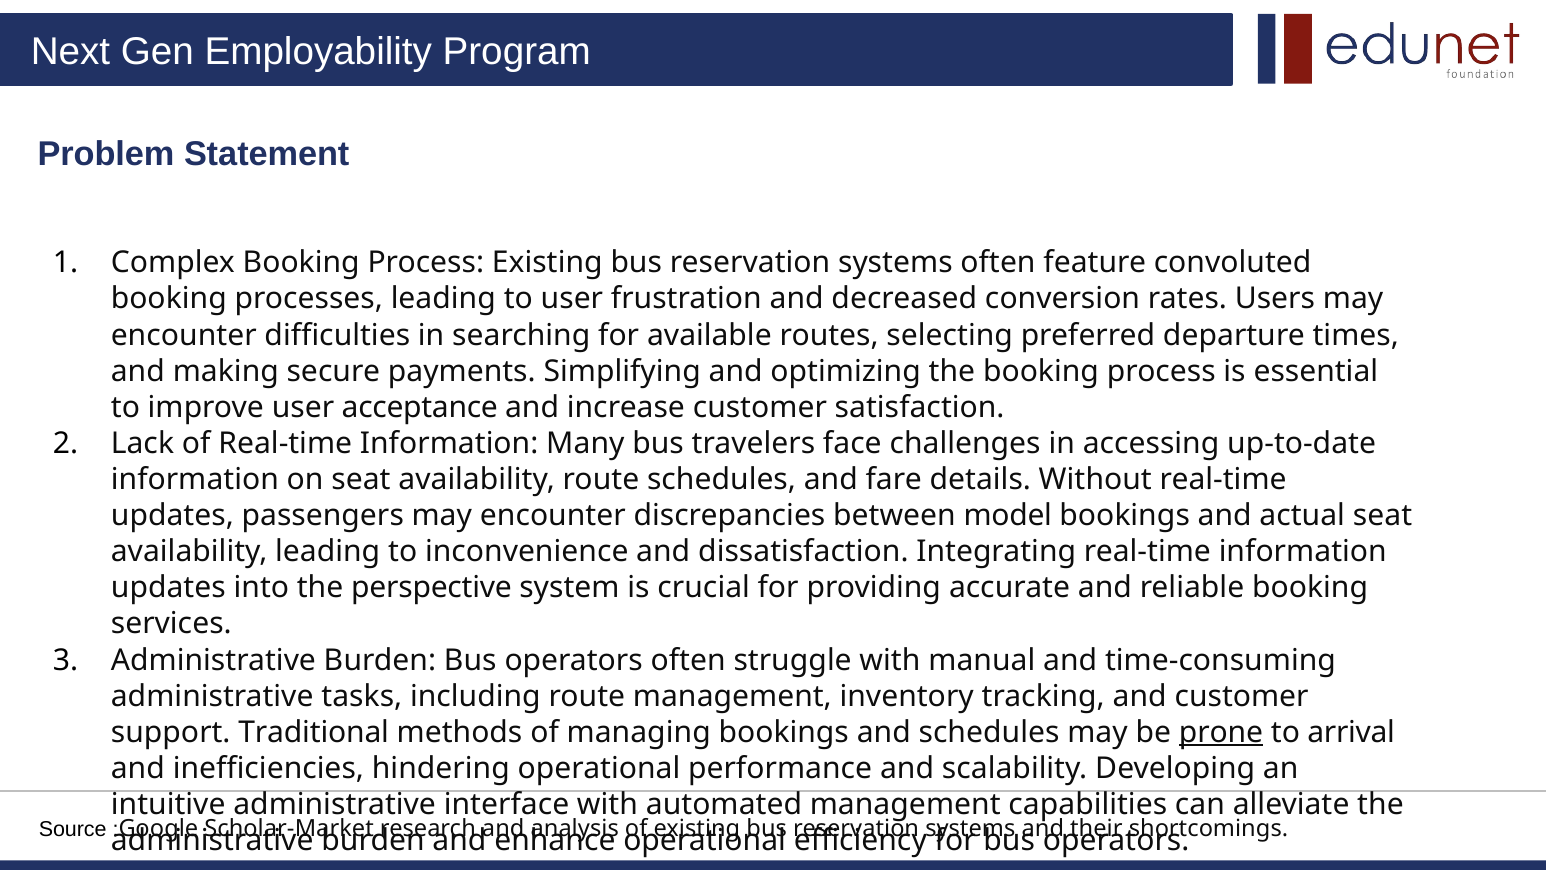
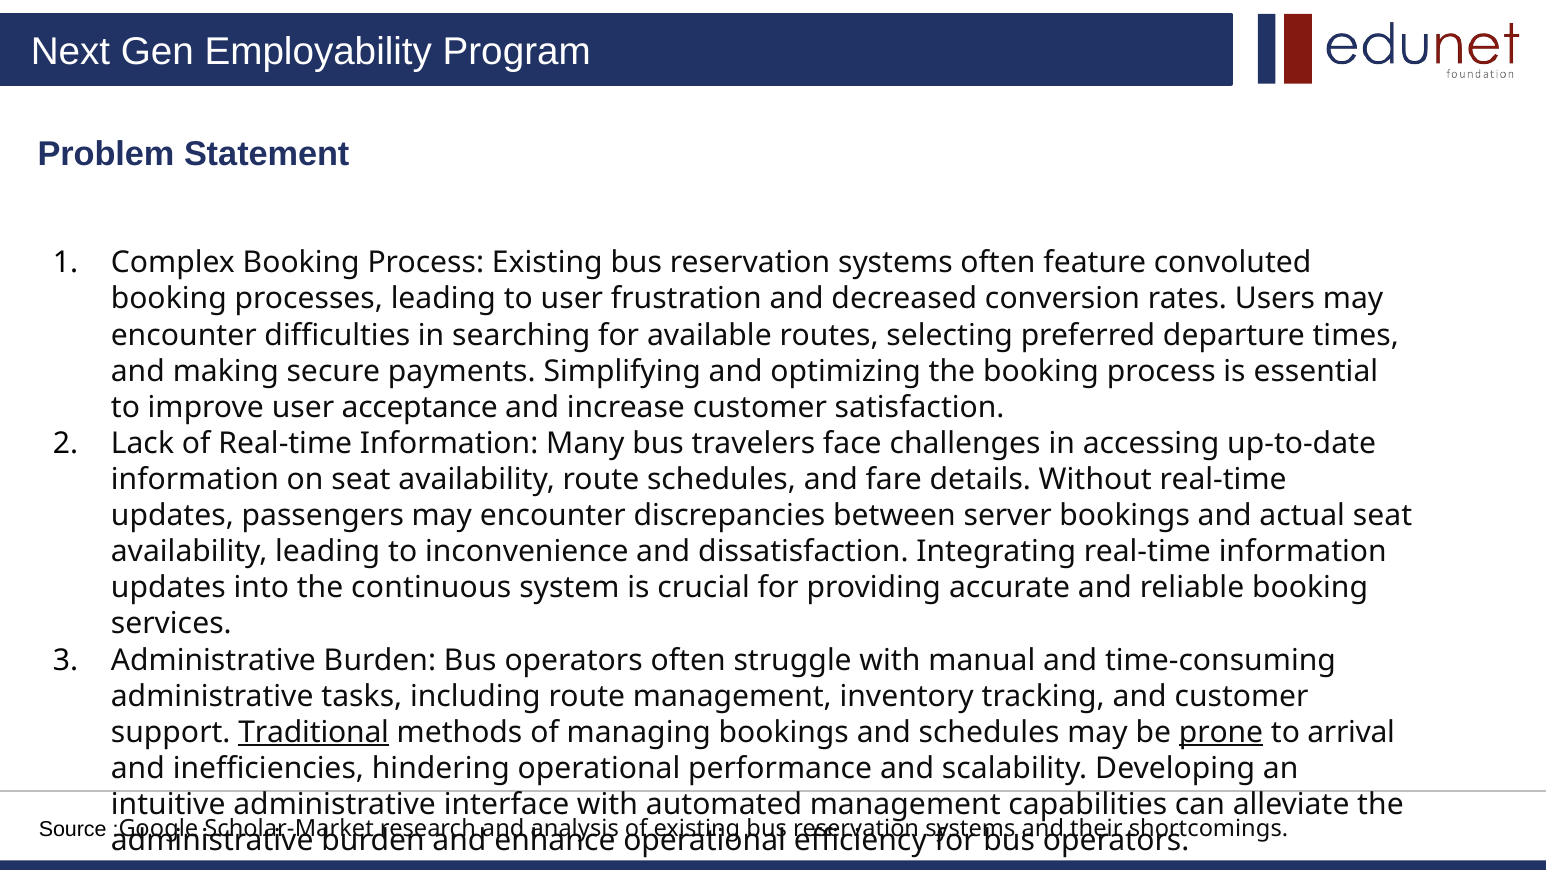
model: model -> server
perspective: perspective -> continuous
Traditional underline: none -> present
